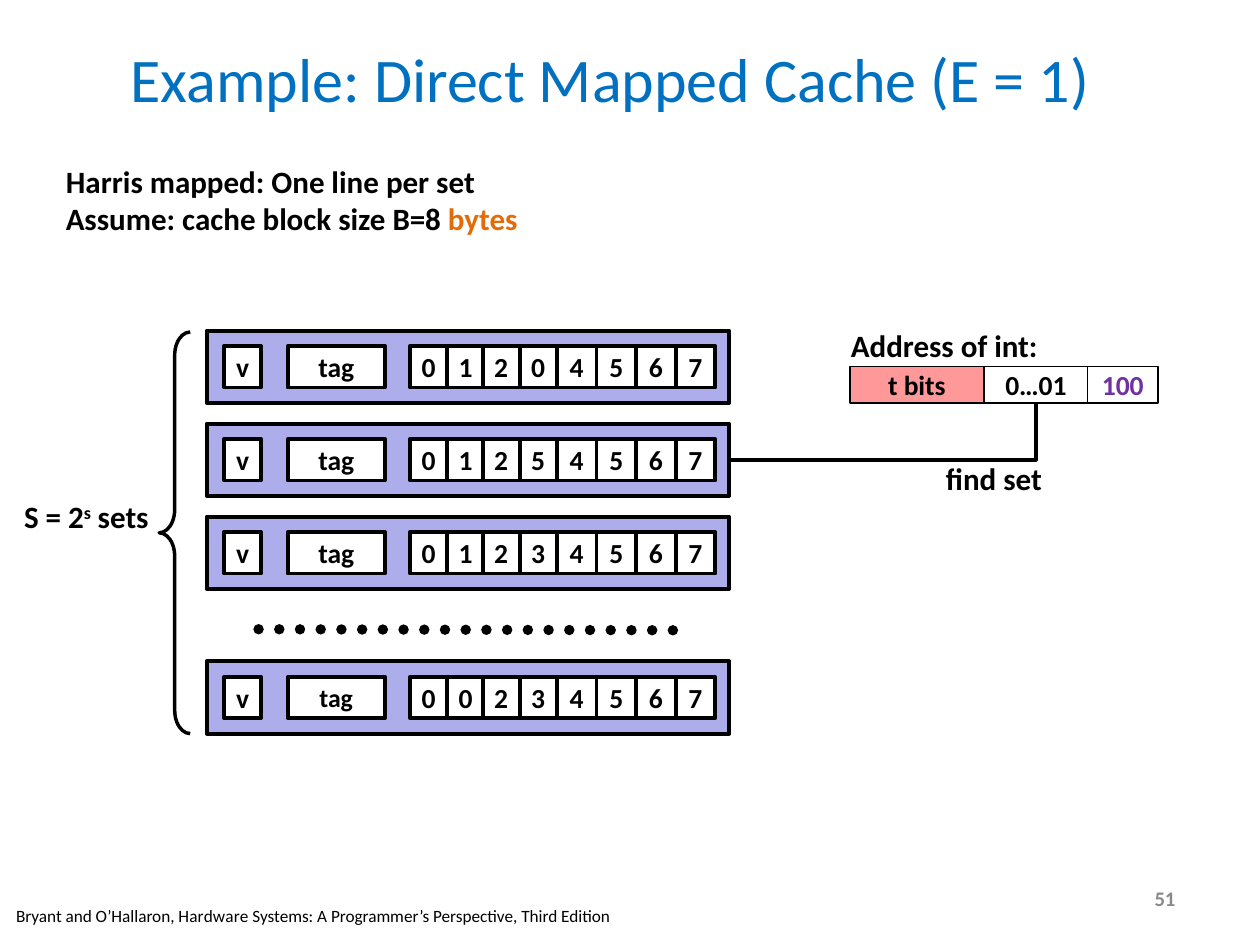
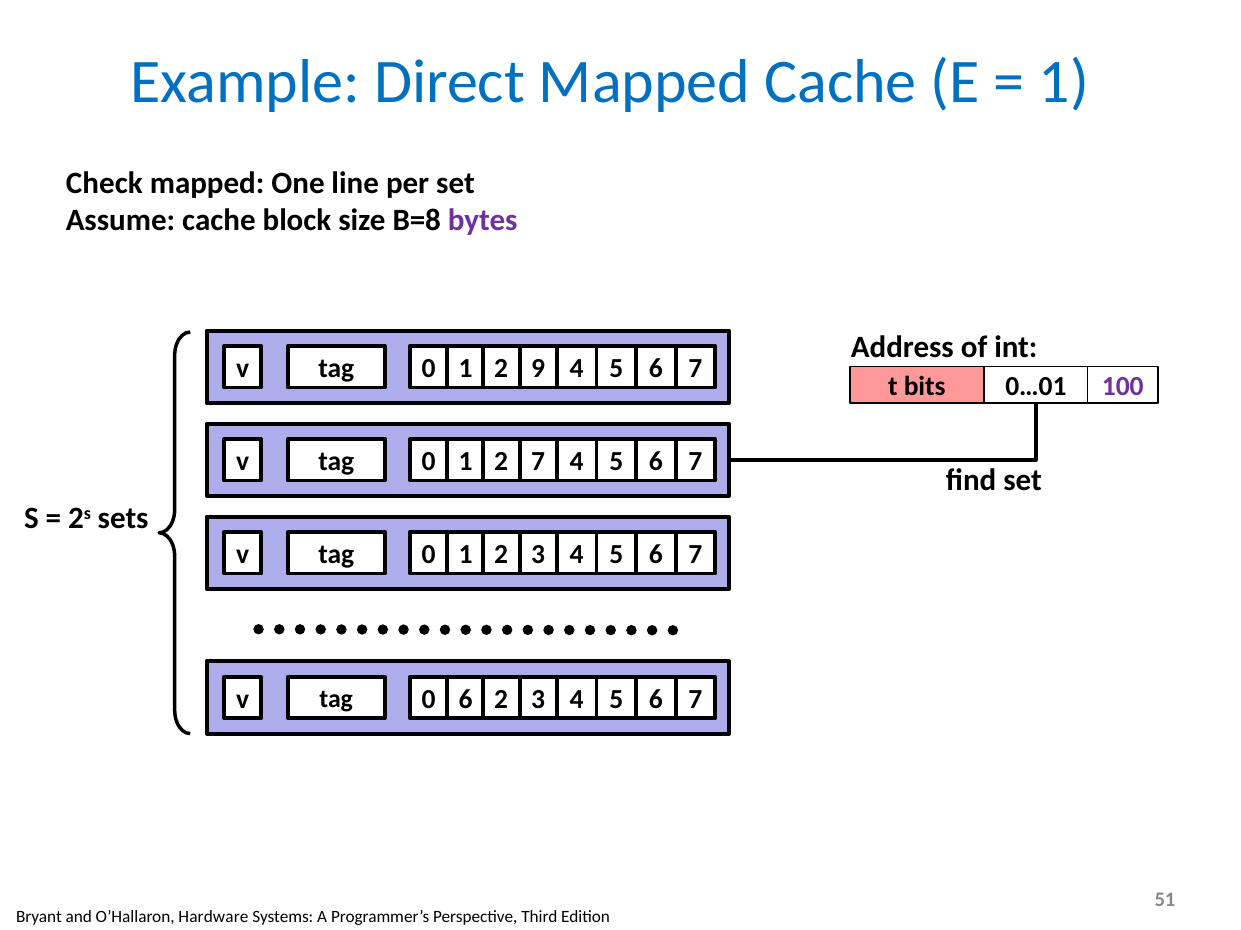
Harris: Harris -> Check
bytes colour: orange -> purple
v 0: 0 -> 9
v 5: 5 -> 7
0 0: 0 -> 6
